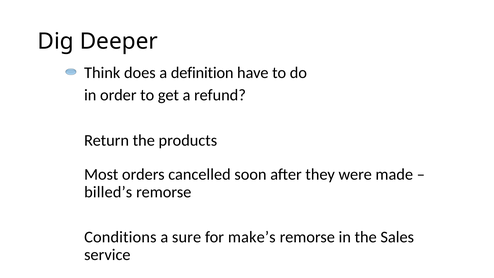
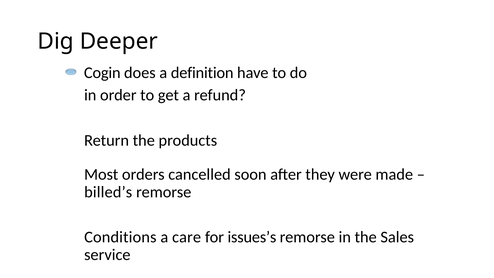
Think: Think -> Cogin
sure: sure -> care
make’s: make’s -> issues’s
